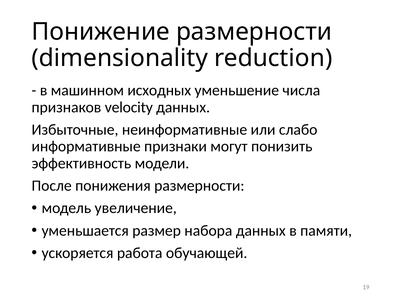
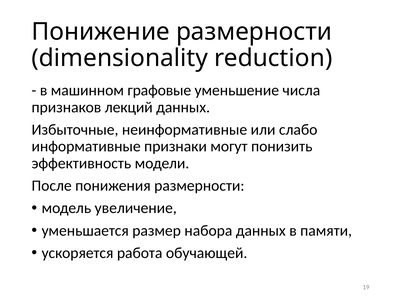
исходных: исходных -> графовые
velocity: velocity -> лекций
